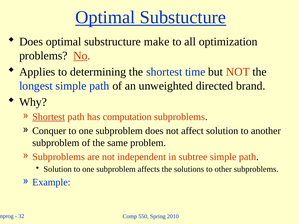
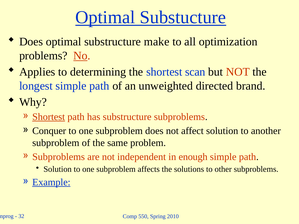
time: time -> scan
has computation: computation -> substructure
subtree: subtree -> enough
Example underline: none -> present
